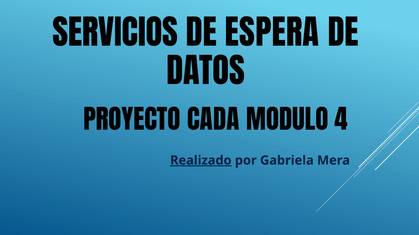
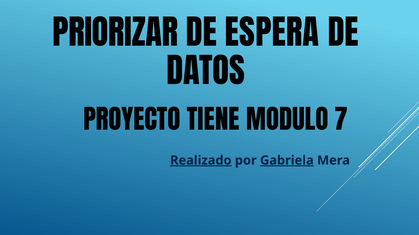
SERVICIOS: SERVICIOS -> PRIORIZAR
CADA: CADA -> TIENE
4: 4 -> 7
Gabriela underline: none -> present
